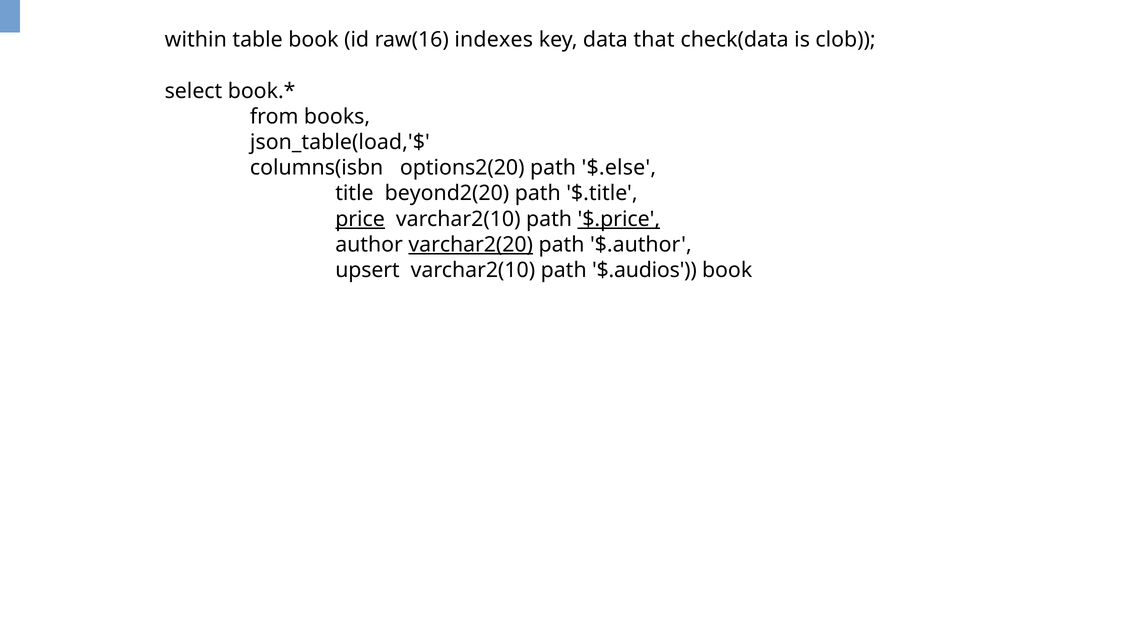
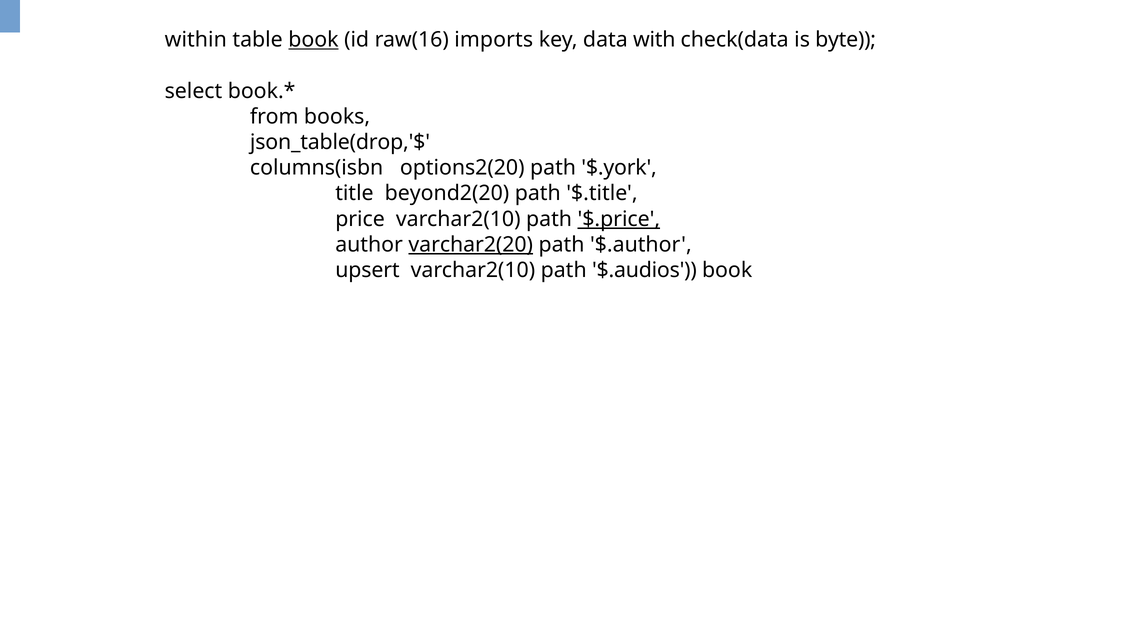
book at (313, 40) underline: none -> present
indexes: indexes -> imports
that: that -> with
clob: clob -> byte
json_table(load,'$: json_table(load,'$ -> json_table(drop,'$
$.else: $.else -> $.york
price underline: present -> none
